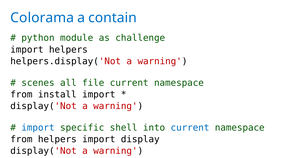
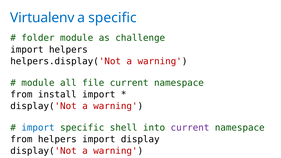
Colorama: Colorama -> Virtualenv
a contain: contain -> specific
python: python -> folder
scenes at (38, 83): scenes -> module
current at (190, 128) colour: blue -> purple
